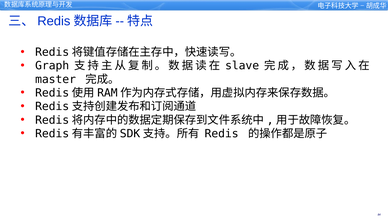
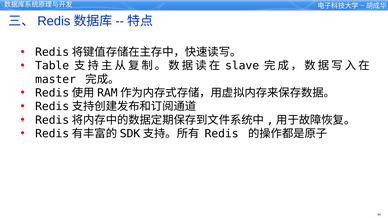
Graph: Graph -> Table
